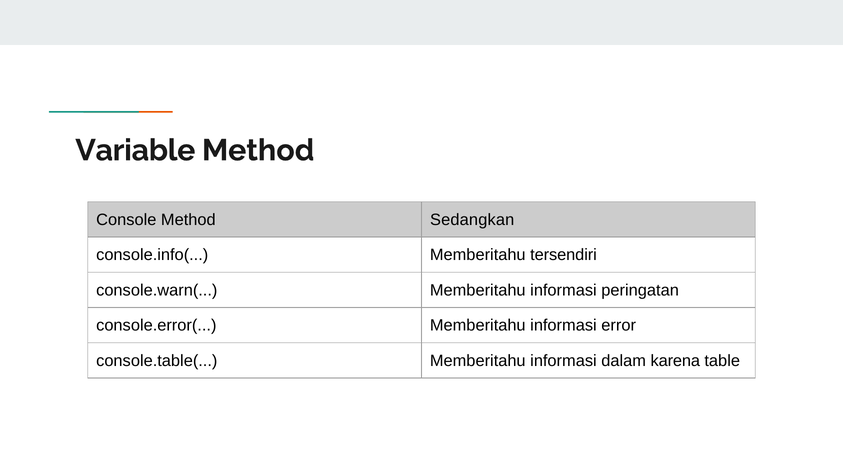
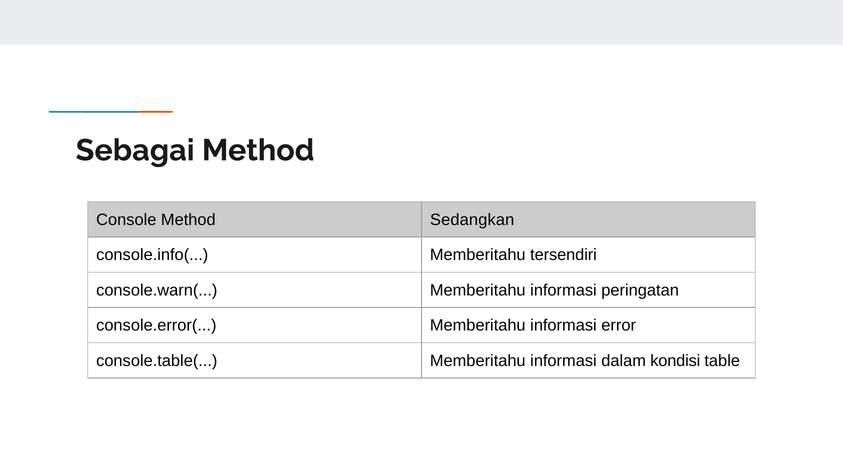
Variable: Variable -> Sebagai
karena: karena -> kondisi
